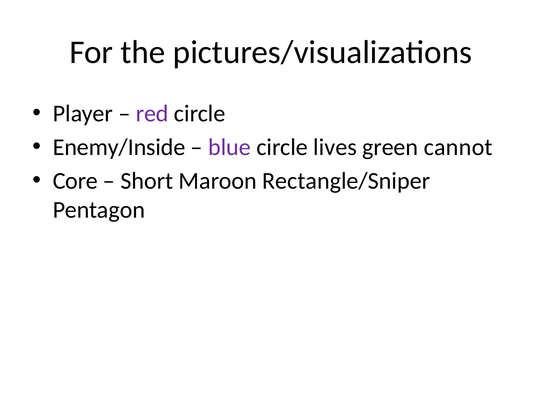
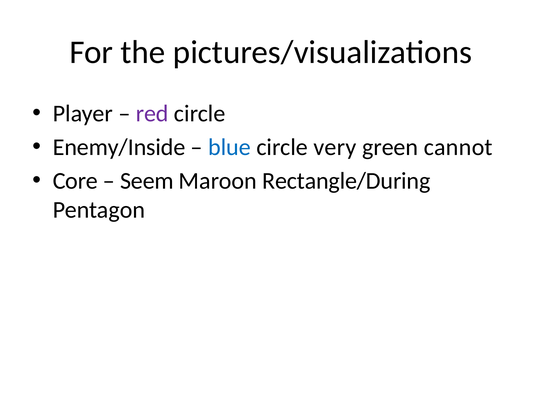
blue colour: purple -> blue
lives: lives -> very
Short: Short -> Seem
Rectangle/Sniper: Rectangle/Sniper -> Rectangle/During
